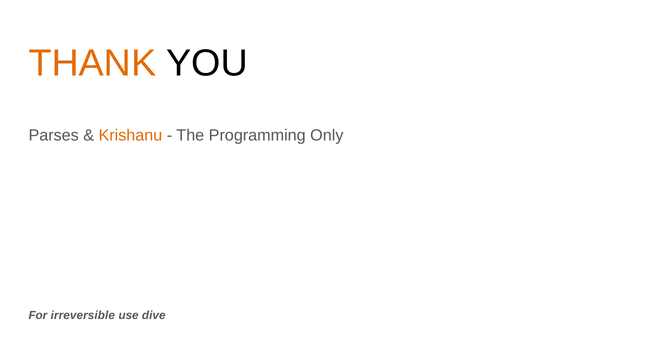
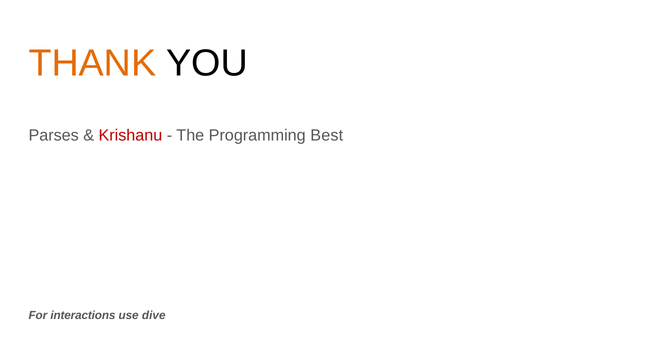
Krishanu colour: orange -> red
Only: Only -> Best
irreversible: irreversible -> interactions
